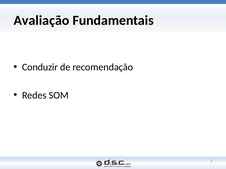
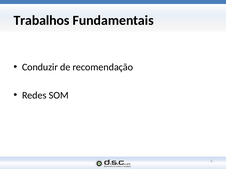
Avaliação: Avaliação -> Trabalhos
